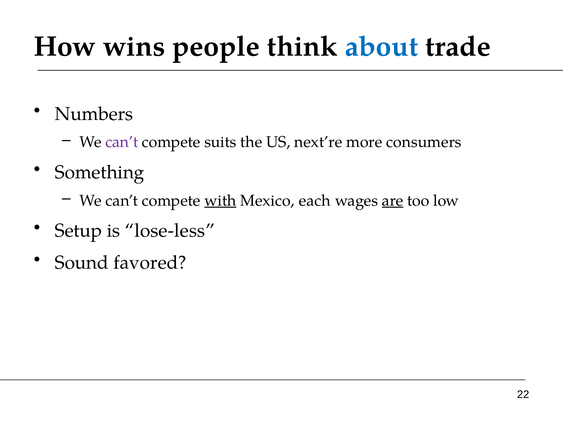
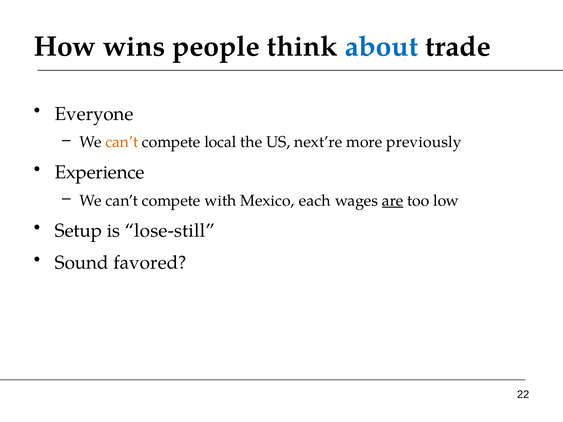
Numbers: Numbers -> Everyone
can’t at (122, 142) colour: purple -> orange
suits: suits -> local
consumers: consumers -> previously
Something: Something -> Experience
with underline: present -> none
lose-less: lose-less -> lose-still
